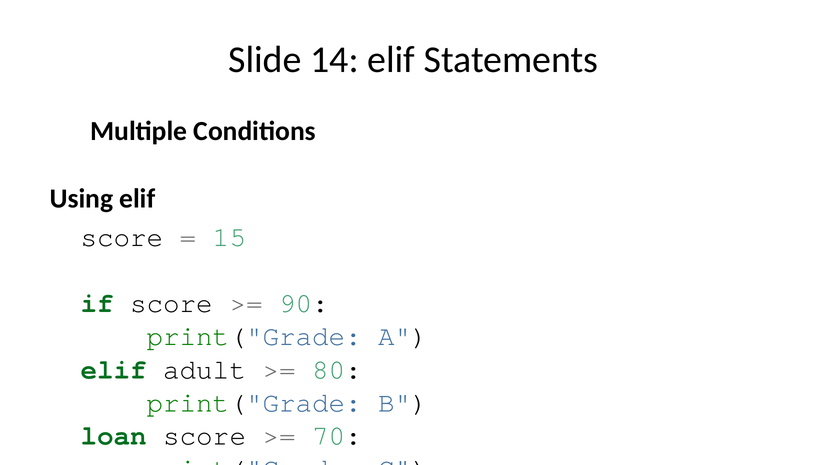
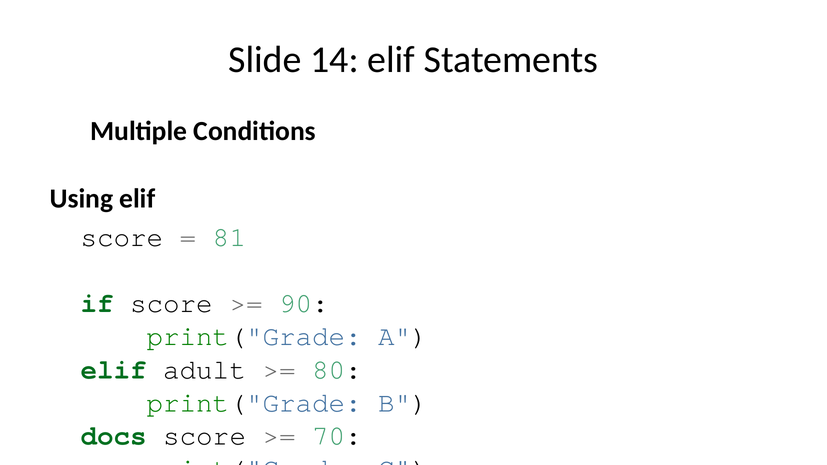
15: 15 -> 81
loan: loan -> docs
